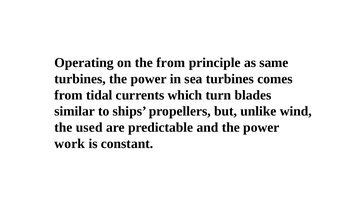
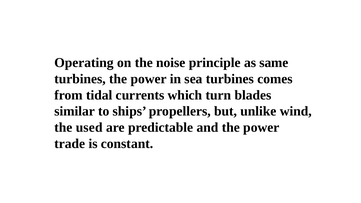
the from: from -> noise
work: work -> trade
